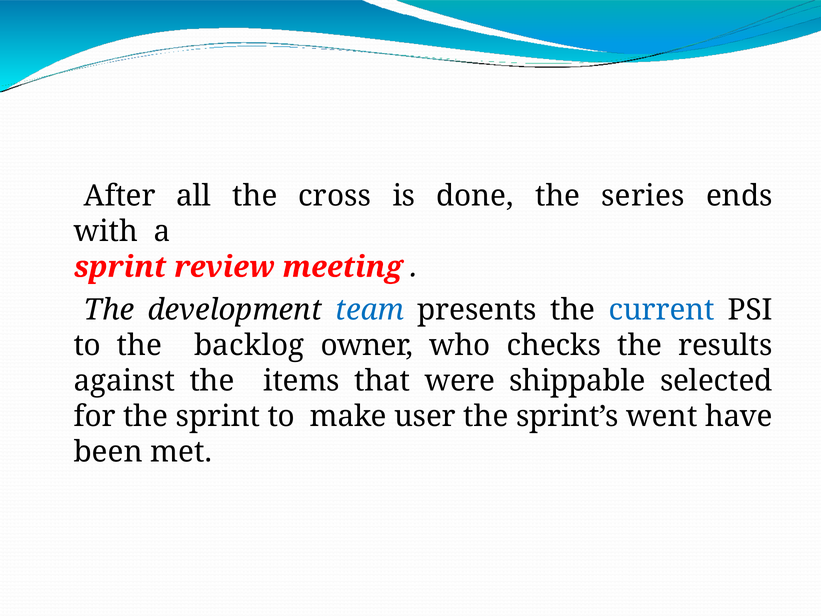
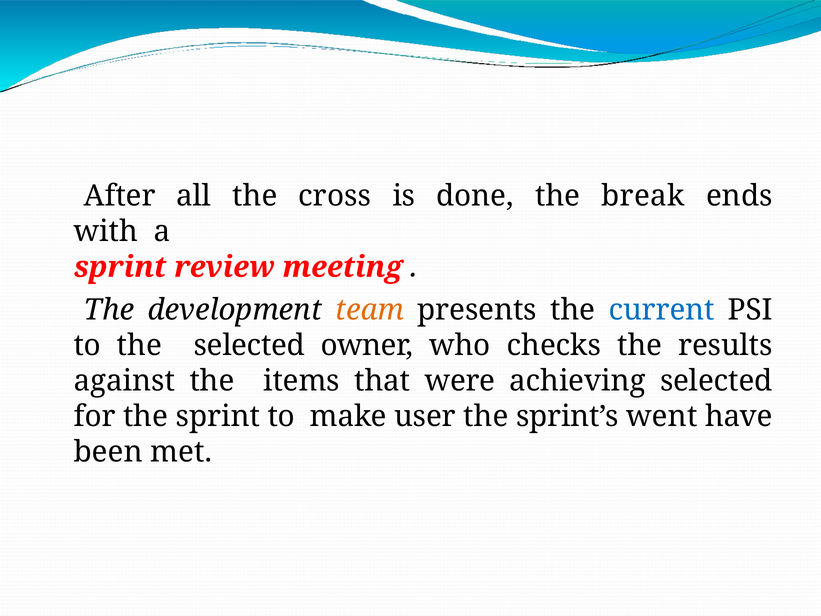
series: series -> break
team colour: blue -> orange
the backlog: backlog -> selected
shippable: shippable -> achieving
